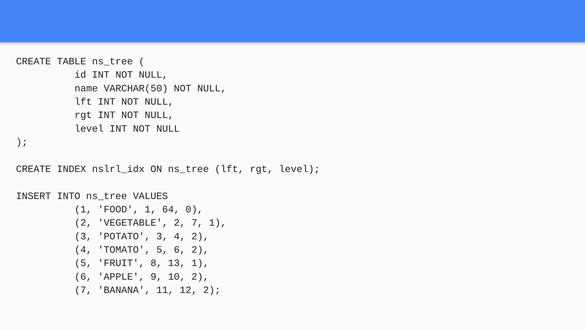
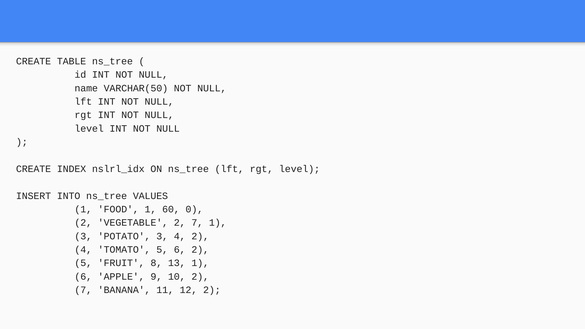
64: 64 -> 60
